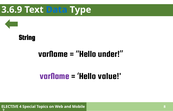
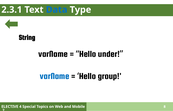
3.6.9: 3.6.9 -> 2.3.1
varName at (55, 76) colour: purple -> blue
value: value -> group
